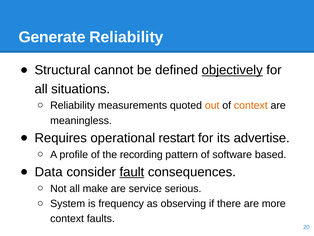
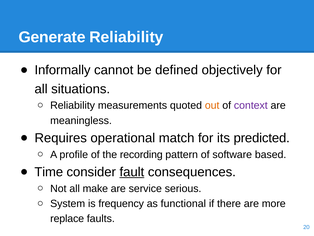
Structural: Structural -> Informally
objectively underline: present -> none
context at (251, 105) colour: orange -> purple
restart: restart -> match
advertise: advertise -> predicted
Data: Data -> Time
observing: observing -> functional
context at (67, 218): context -> replace
